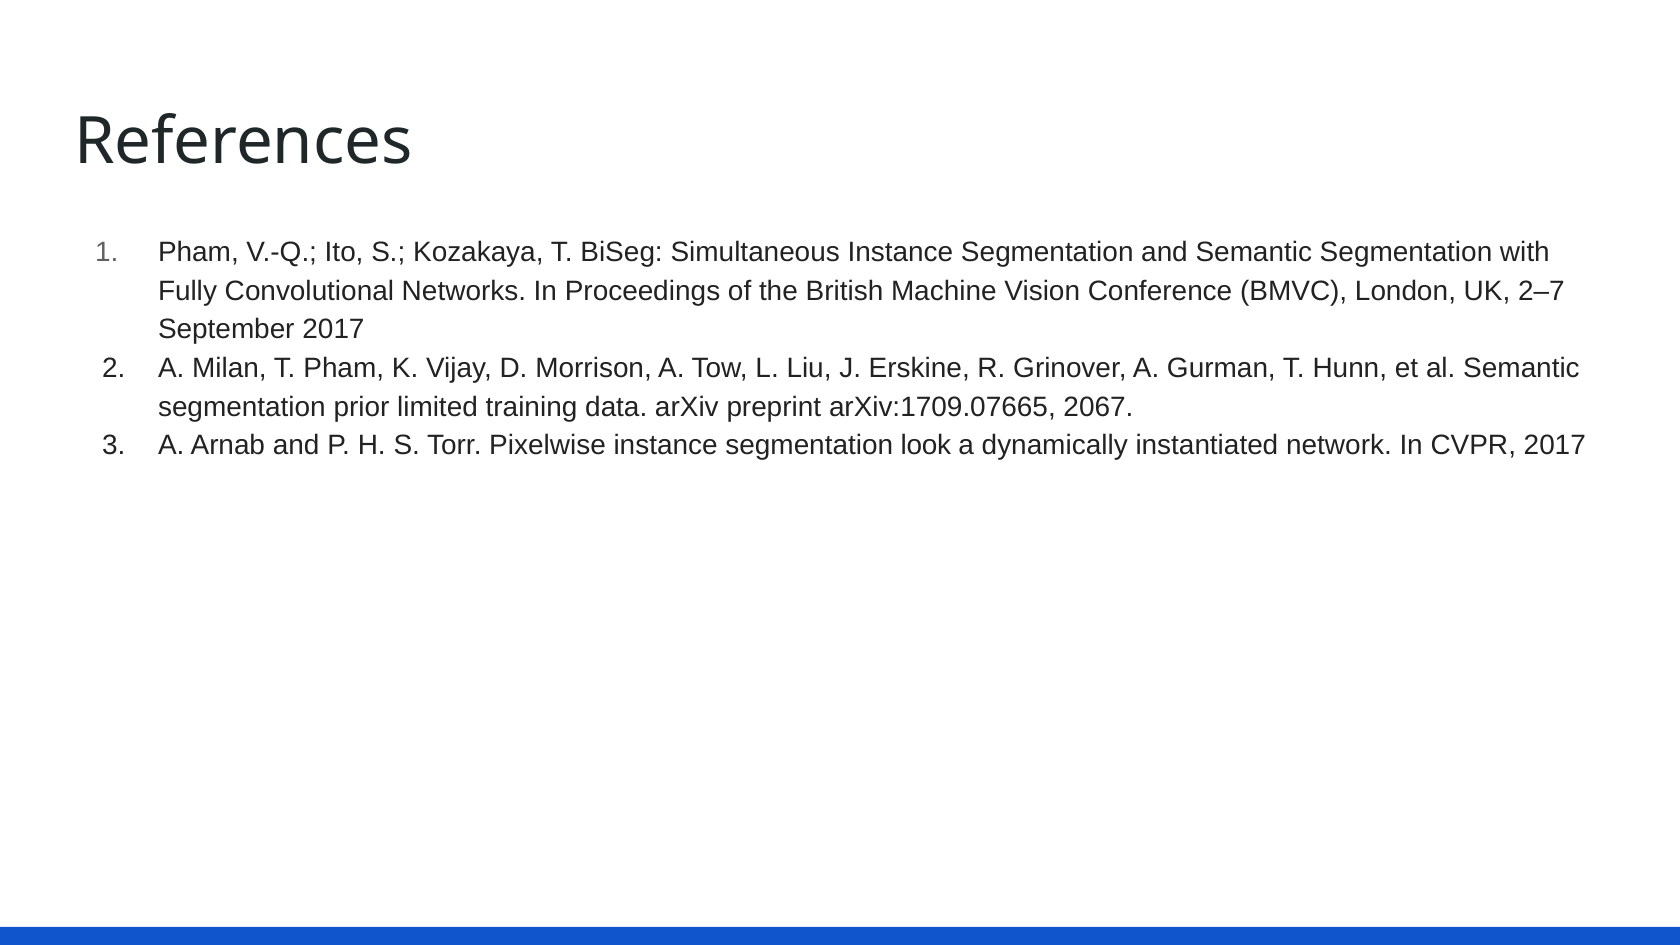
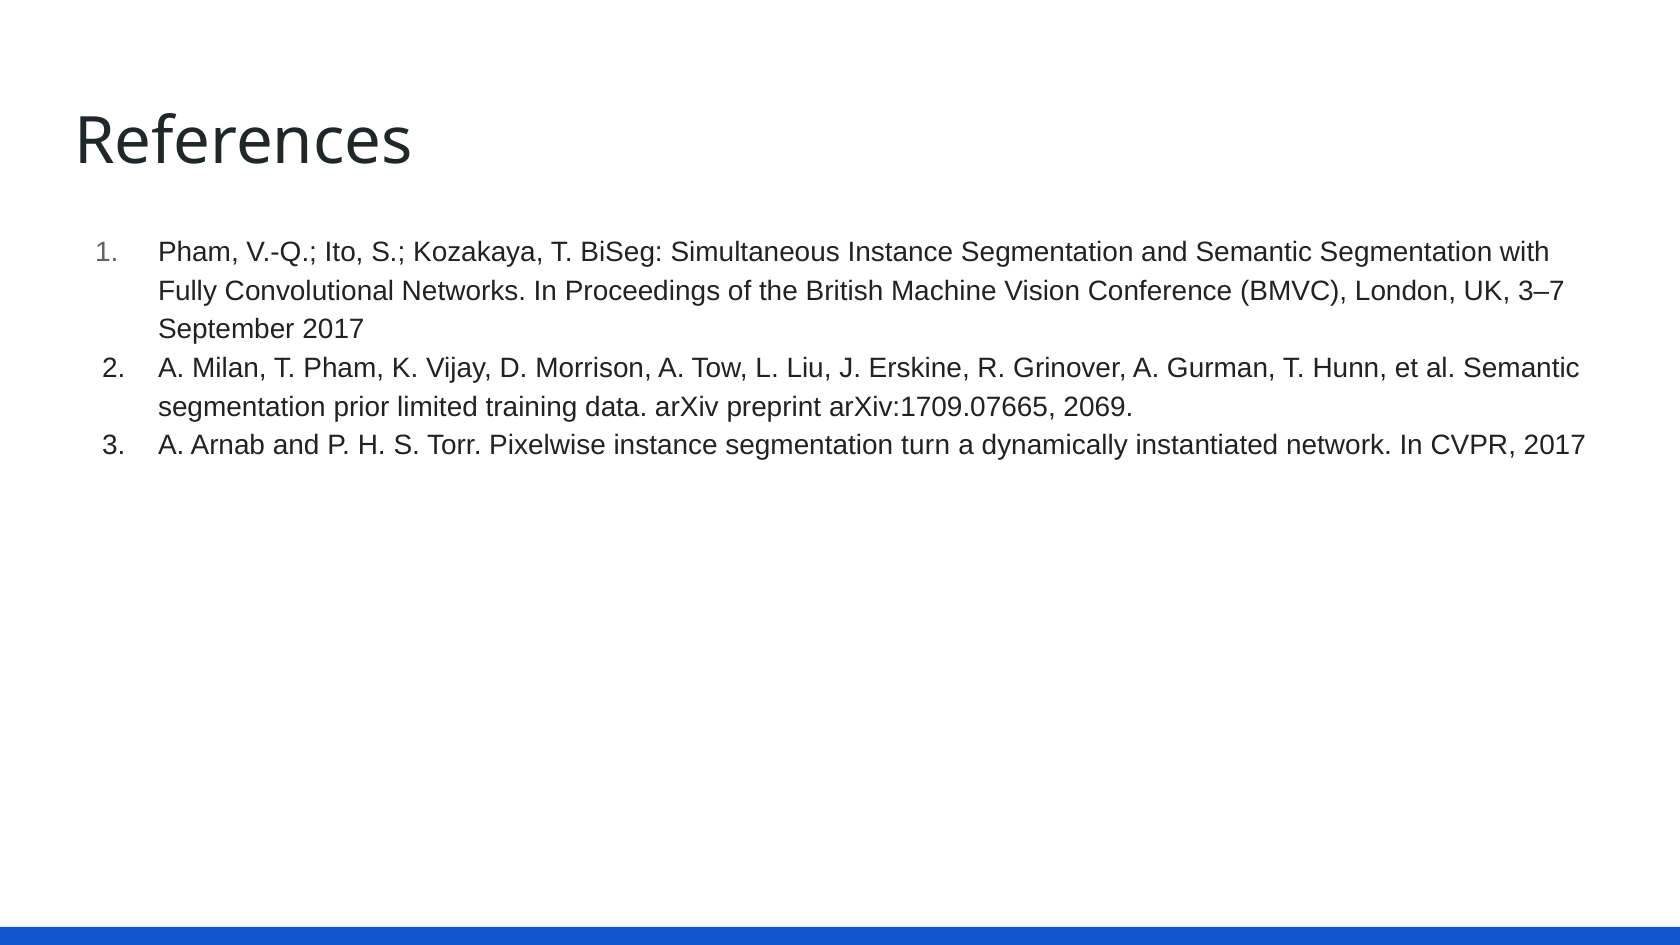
2–7: 2–7 -> 3–7
2067: 2067 -> 2069
look: look -> turn
